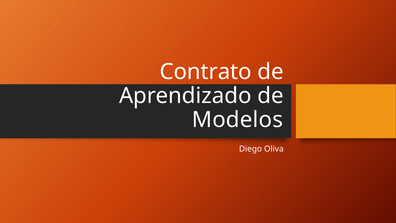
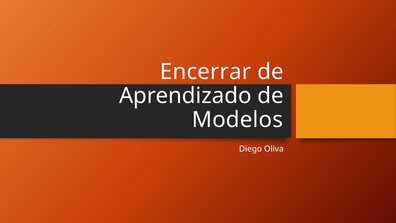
Contrato: Contrato -> Encerrar
